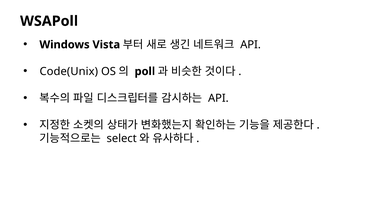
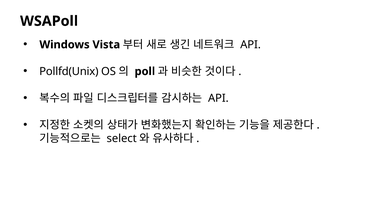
Code(Unix: Code(Unix -> Pollfd(Unix
